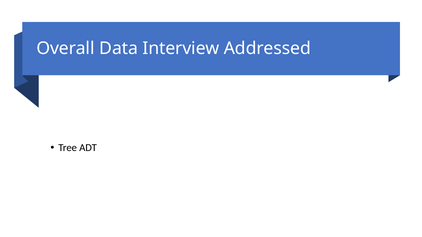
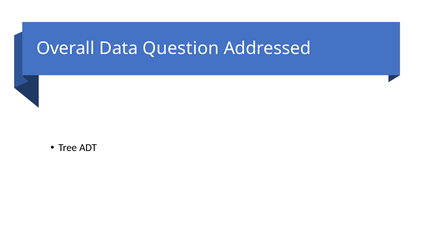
Interview: Interview -> Question
